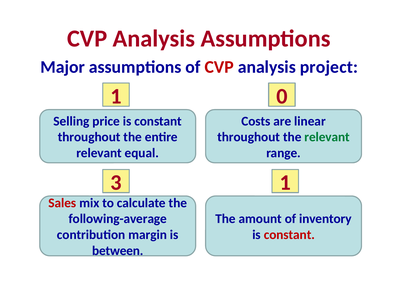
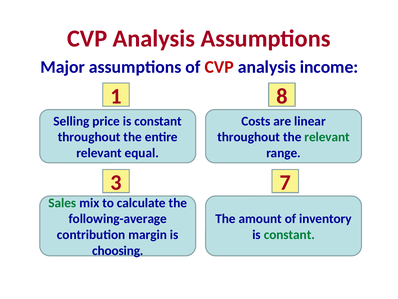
project: project -> income
0: 0 -> 8
3 1: 1 -> 7
Sales colour: red -> green
constant at (289, 234) colour: red -> green
between: between -> choosing
